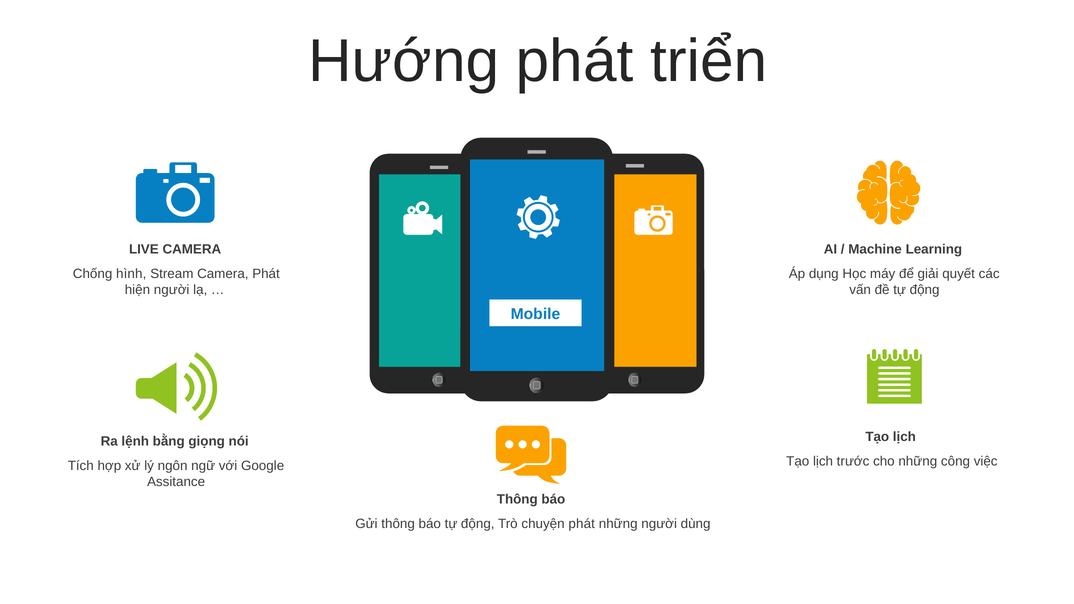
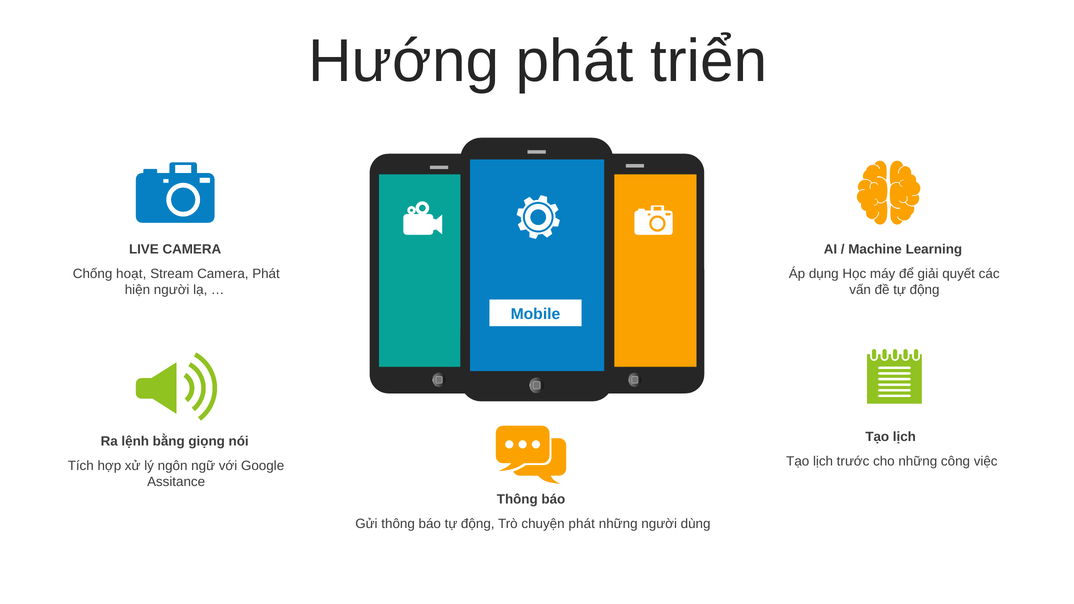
hình: hình -> hoạt
